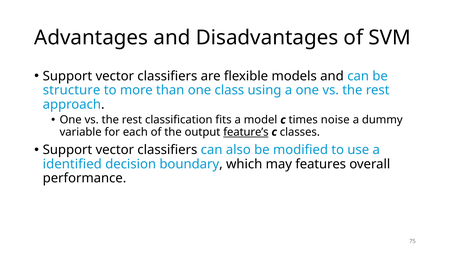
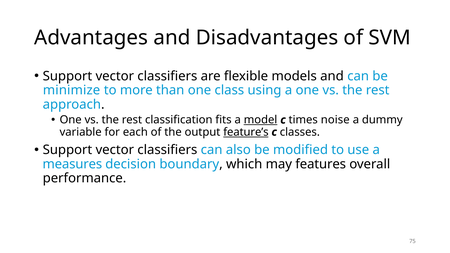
structure: structure -> minimize
model underline: none -> present
identified: identified -> measures
